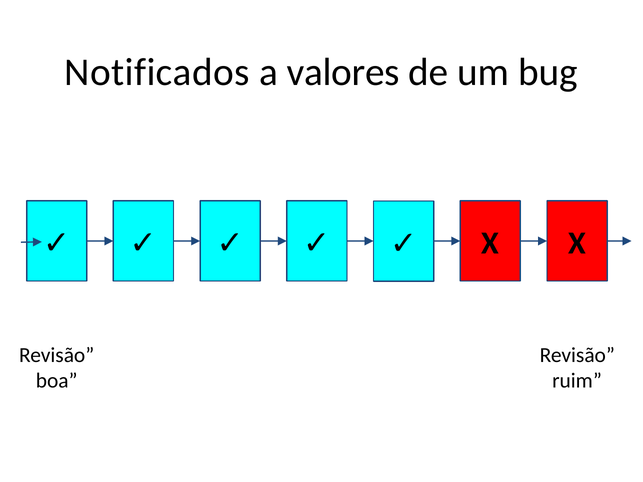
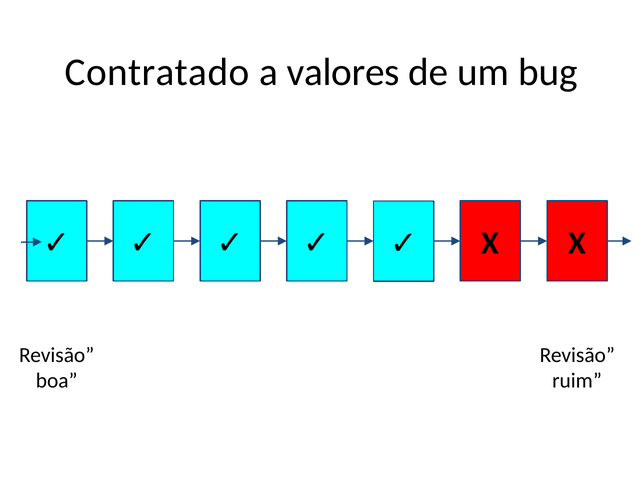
Notificados: Notificados -> Contratado
